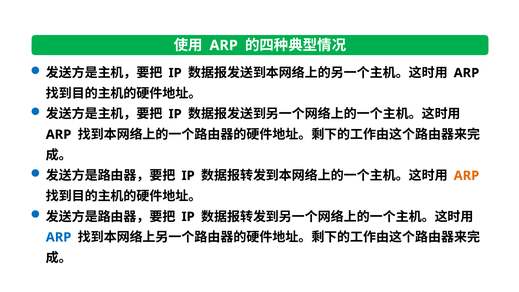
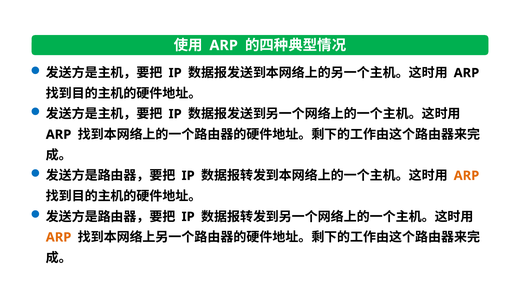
ARP at (59, 237) colour: blue -> orange
